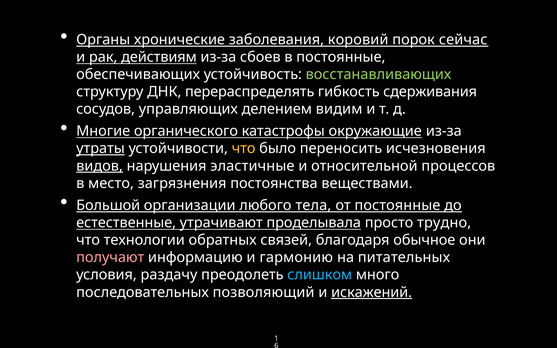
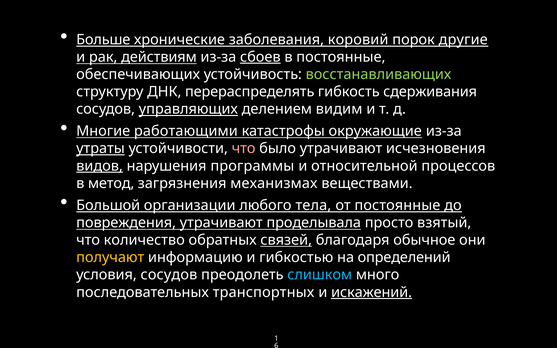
Органы: Органы -> Больше
сейчас: сейчас -> другие
сбоев underline: none -> present
управляющих underline: none -> present
органического: органического -> работающими
что at (244, 149) colour: yellow -> pink
было переносить: переносить -> утрачивают
эластичные: эластичные -> программы
место: место -> метод
постоянства: постоянства -> механизмах
естественные: естественные -> повреждения
трудно: трудно -> взятый
технологии: технологии -> количество
связей underline: none -> present
получают colour: pink -> yellow
гармонию: гармонию -> гибкостью
питательных: питательных -> определений
условия раздачу: раздачу -> сосудов
позволяющий: позволяющий -> транспортных
